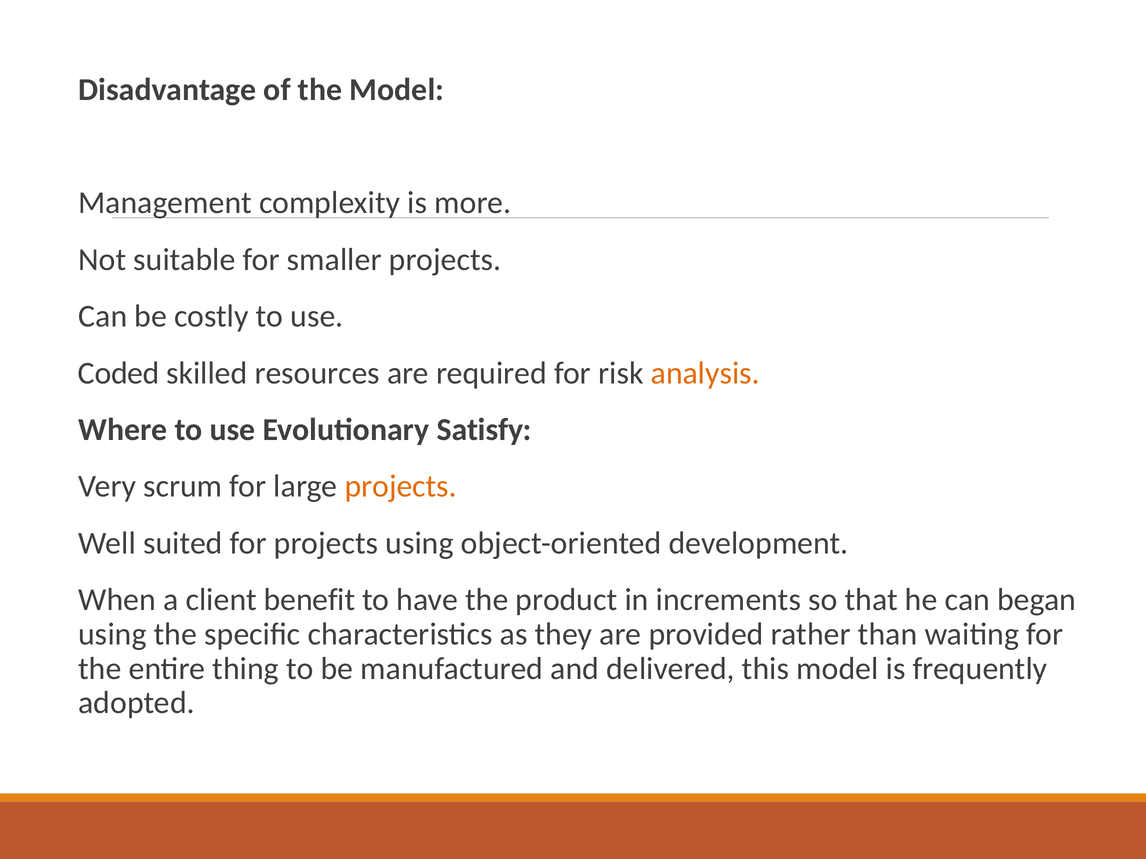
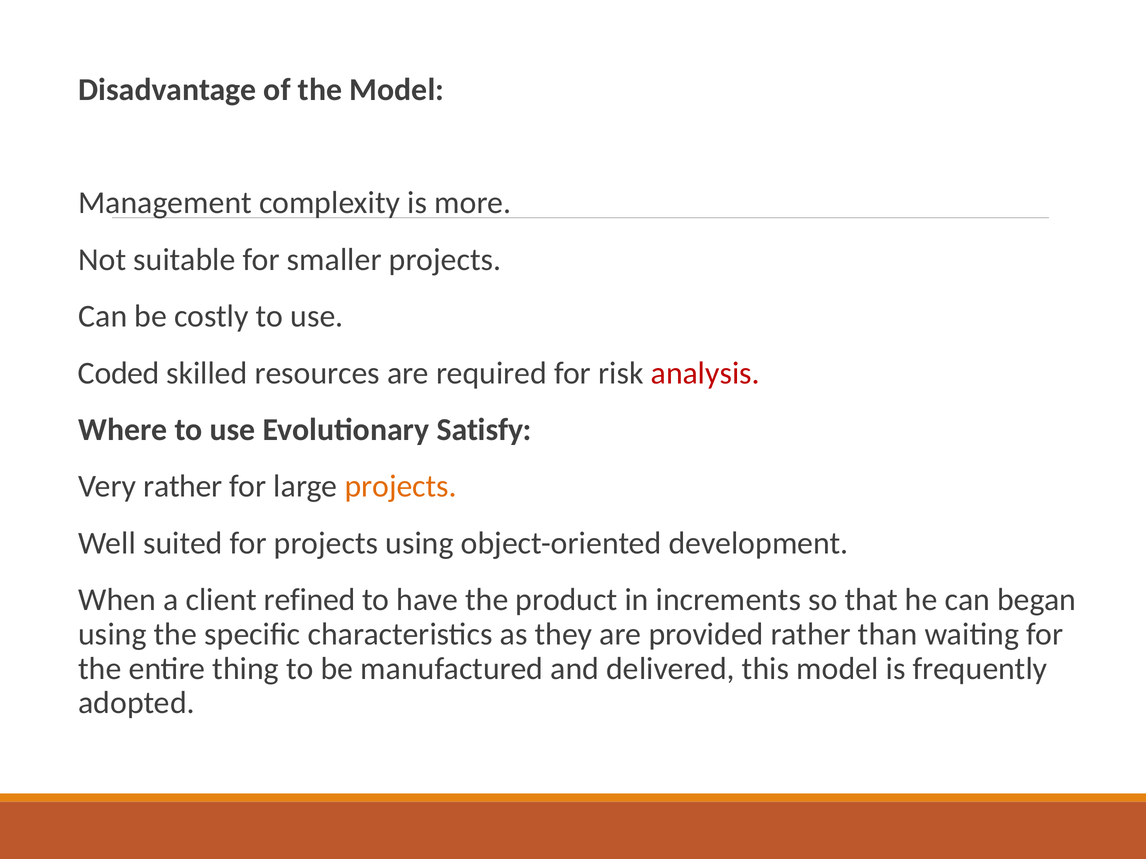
analysis colour: orange -> red
Very scrum: scrum -> rather
benefit: benefit -> refined
